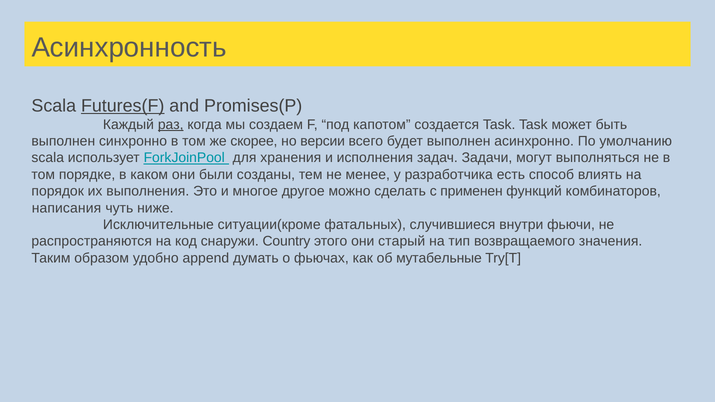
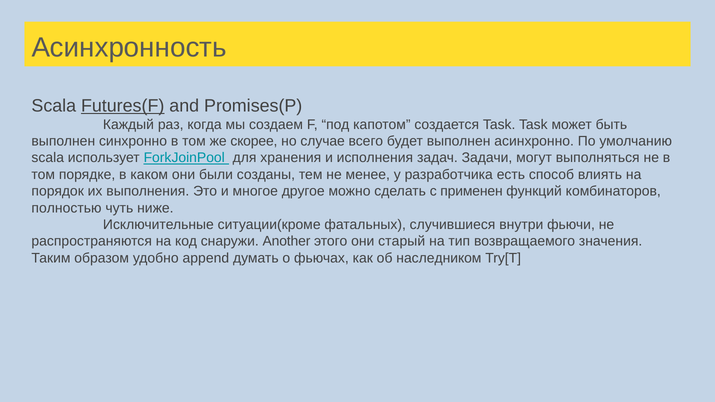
раз underline: present -> none
версии: версии -> случае
написания: написания -> полностью
Country: Country -> Another
мутабельные: мутабельные -> наследником
